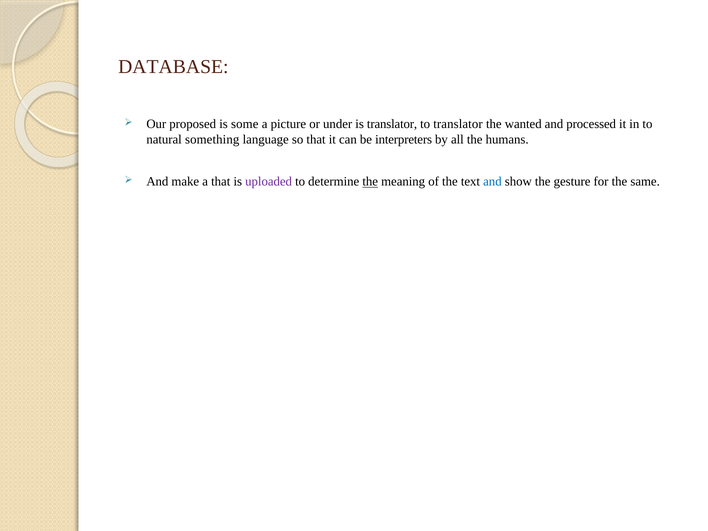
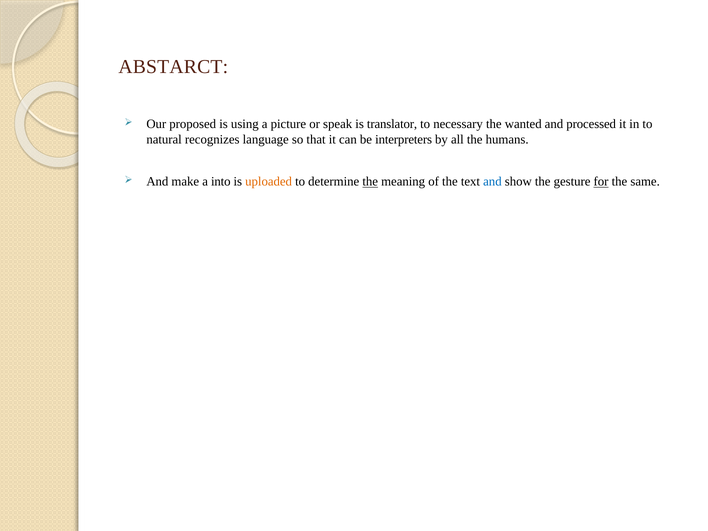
DATABASE: DATABASE -> ABSTARCT
some: some -> using
under: under -> speak
to translator: translator -> necessary
something: something -> recognizes
a that: that -> into
uploaded colour: purple -> orange
for underline: none -> present
